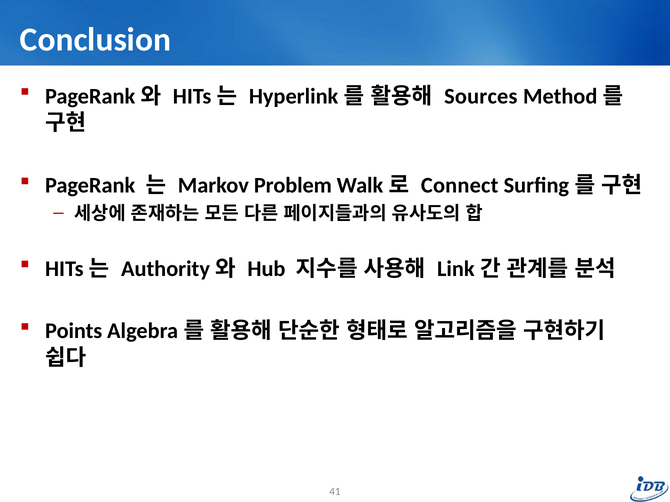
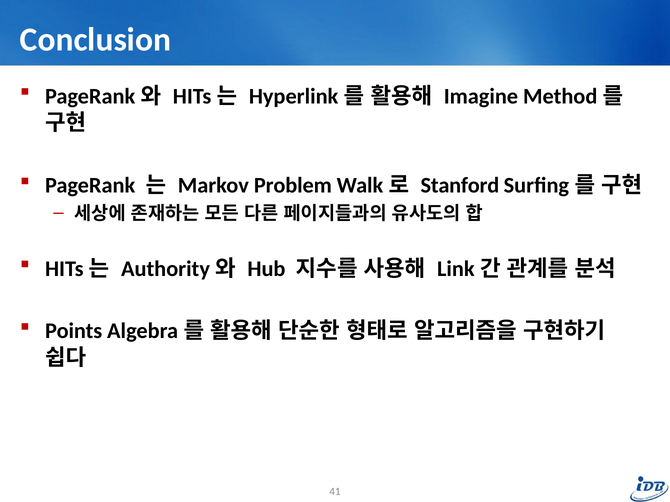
Sources: Sources -> Imagine
Connect: Connect -> Stanford
